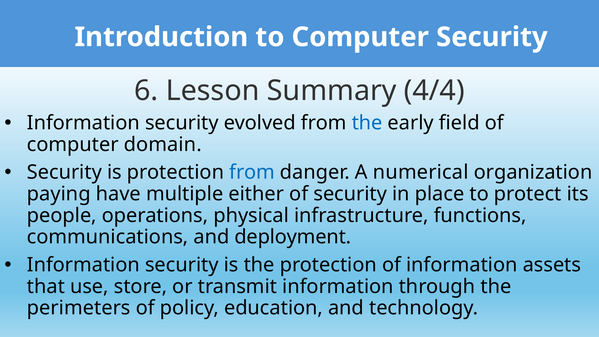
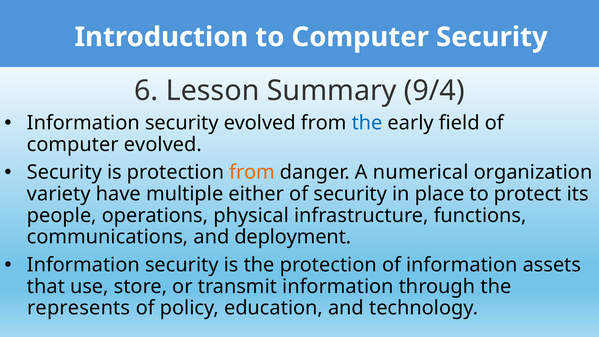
4/4: 4/4 -> 9/4
computer domain: domain -> evolved
from at (252, 172) colour: blue -> orange
paying: paying -> variety
perimeters: perimeters -> represents
